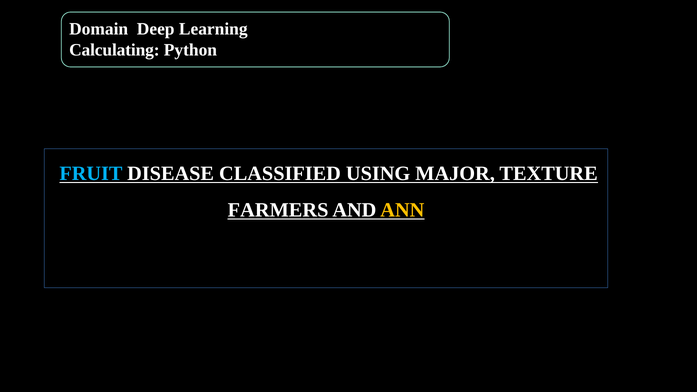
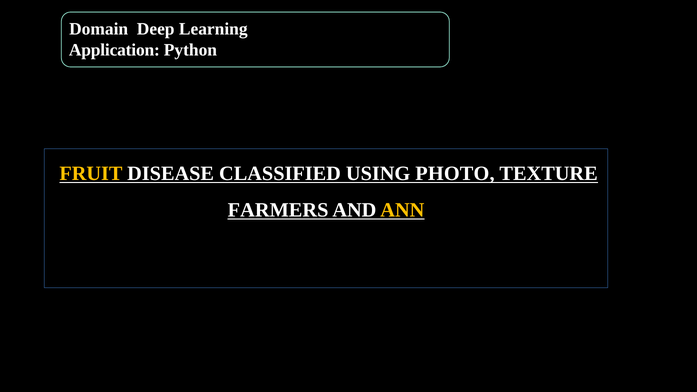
Calculating: Calculating -> Application
FRUIT colour: light blue -> yellow
MAJOR: MAJOR -> PHOTO
